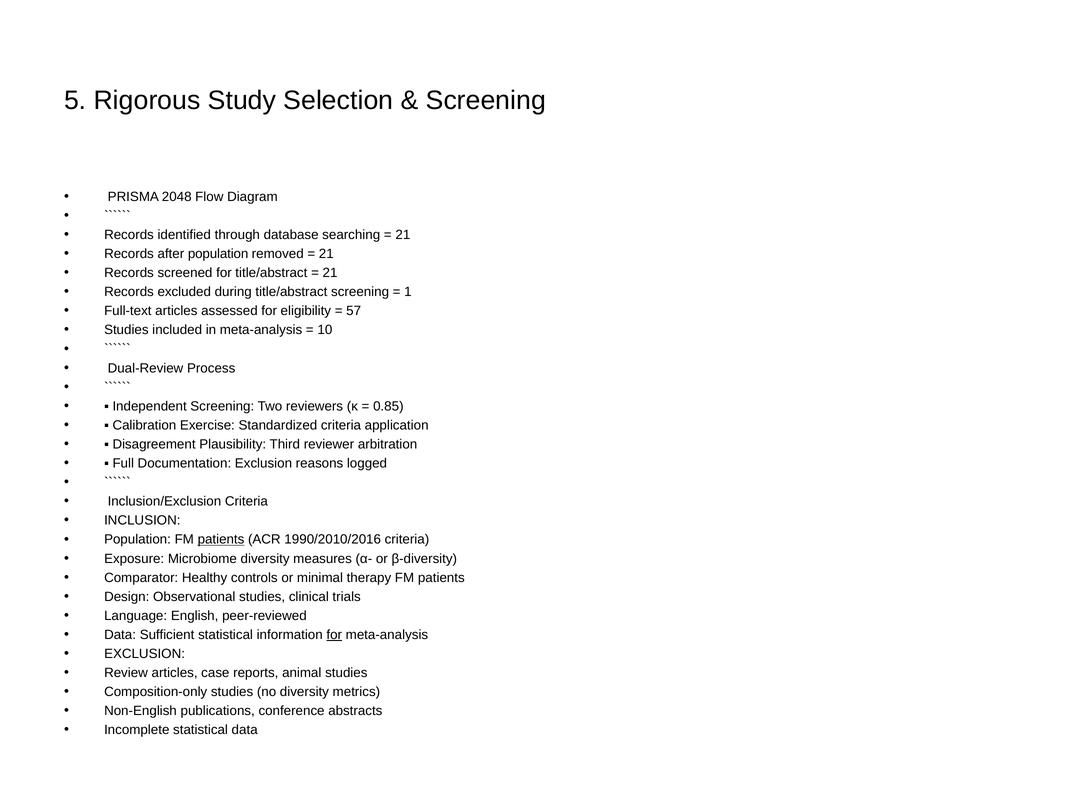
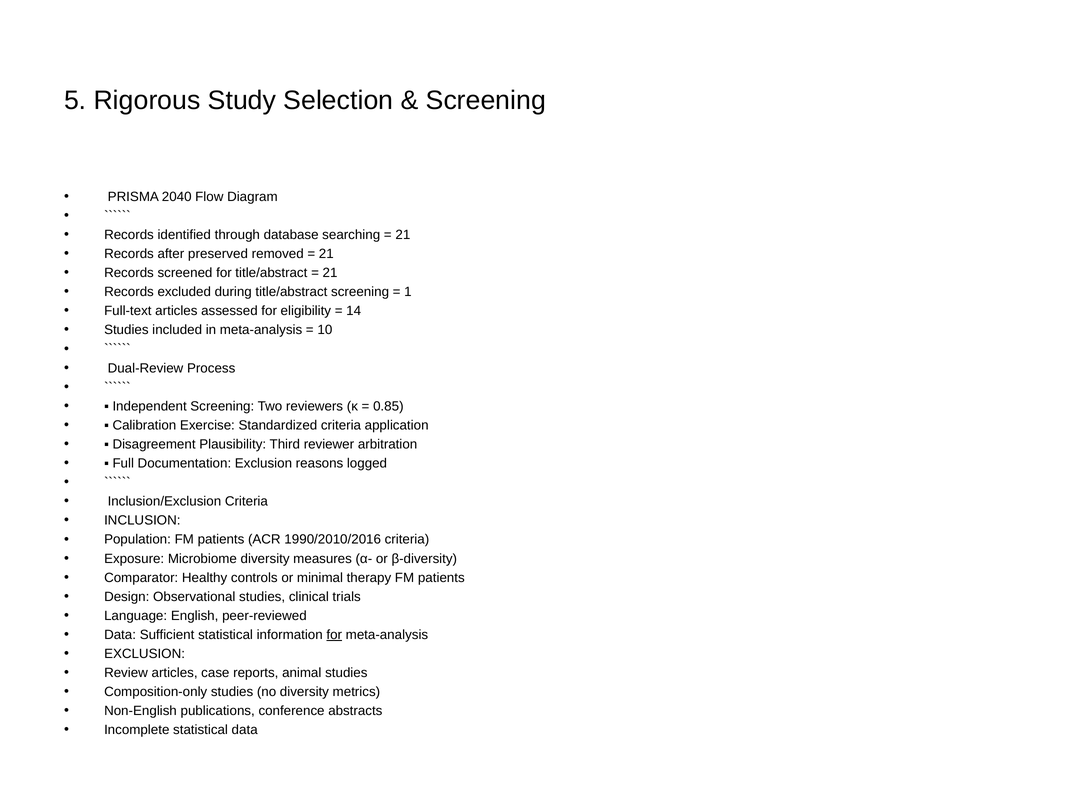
2048: 2048 -> 2040
after population: population -> preserved
57: 57 -> 14
patients at (221, 540) underline: present -> none
